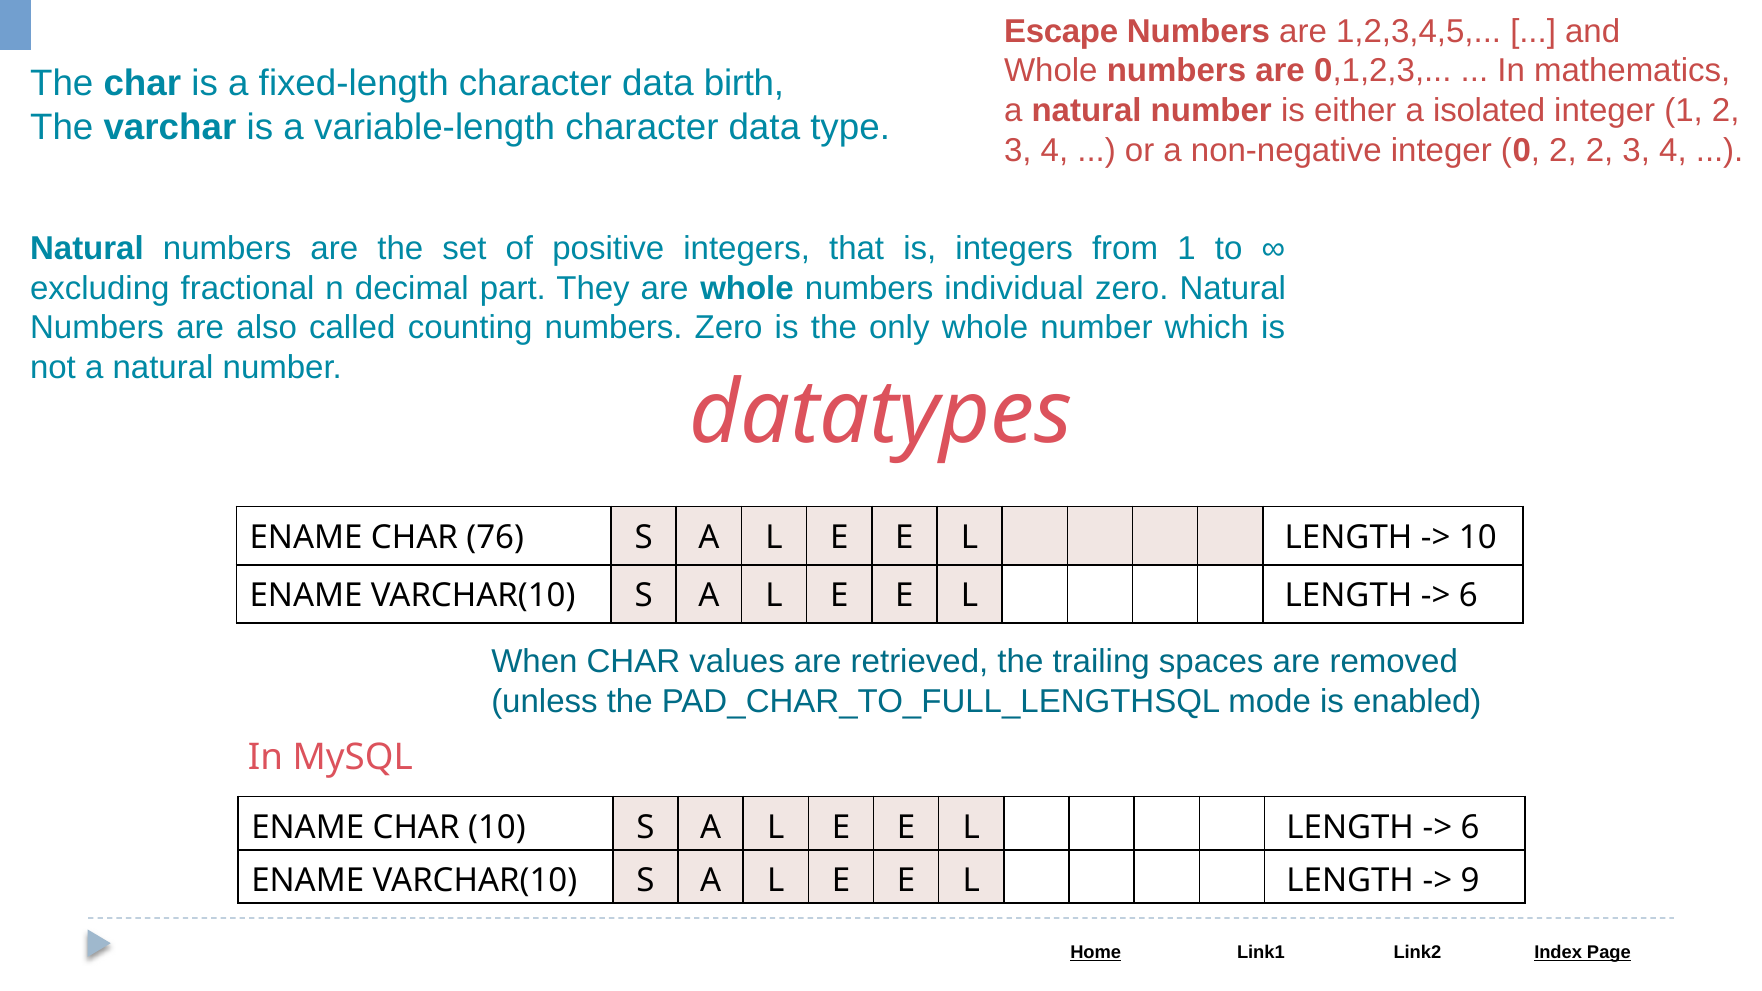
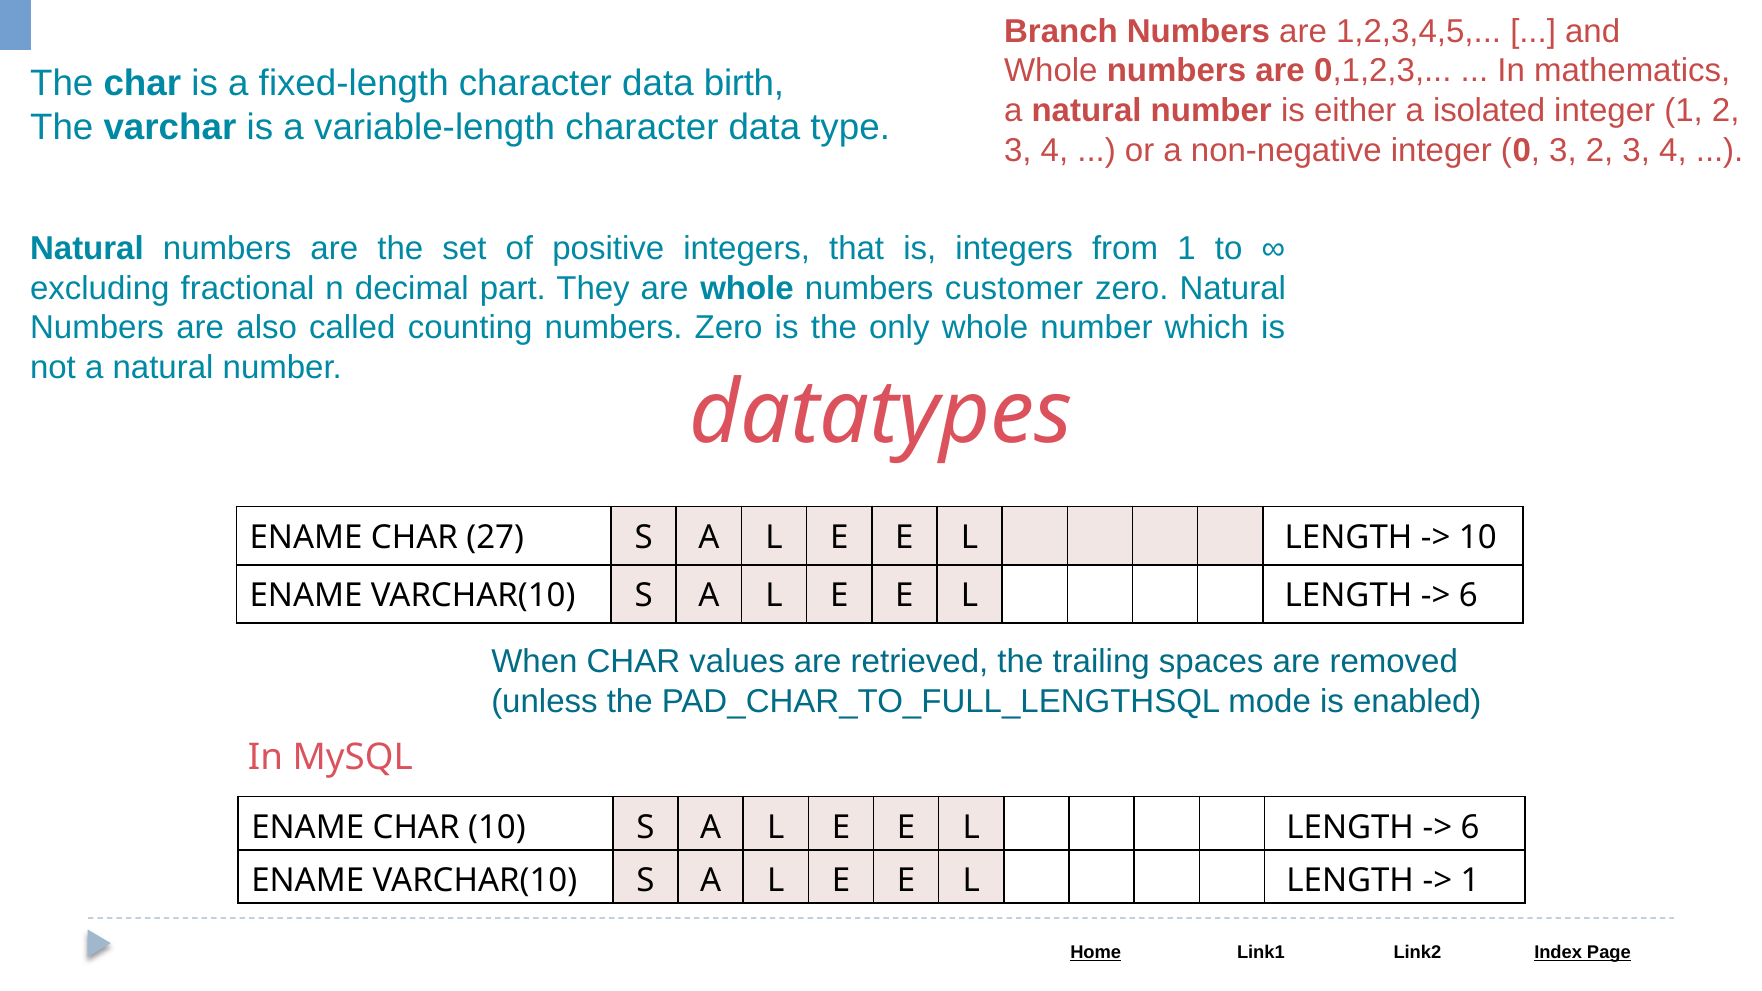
Escape: Escape -> Branch
0 2: 2 -> 3
individual: individual -> customer
76: 76 -> 27
9 at (1470, 881): 9 -> 1
